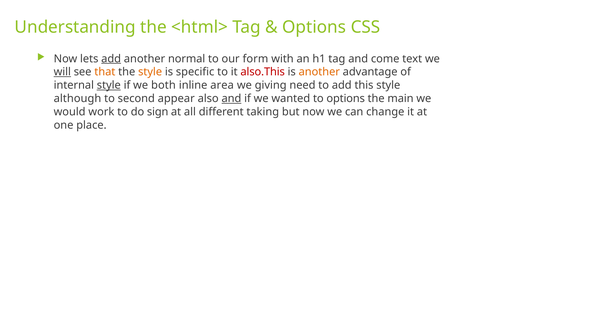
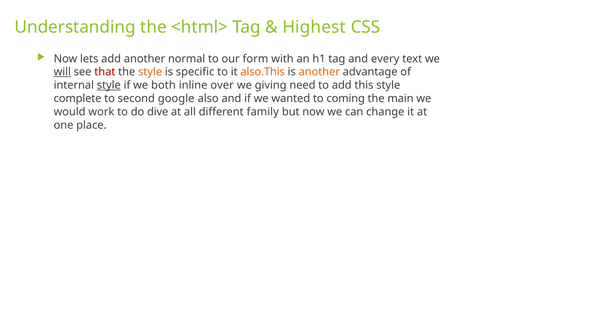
Options at (314, 27): Options -> Highest
add at (111, 59) underline: present -> none
come: come -> every
that colour: orange -> red
also.This colour: red -> orange
area: area -> over
although: although -> complete
appear: appear -> google
and at (231, 98) underline: present -> none
to options: options -> coming
sign: sign -> dive
taking: taking -> family
